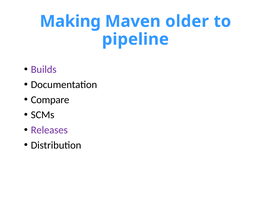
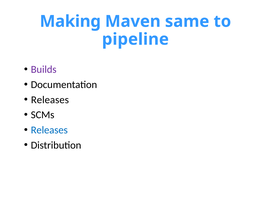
older: older -> same
Compare at (50, 100): Compare -> Releases
Releases at (49, 130) colour: purple -> blue
